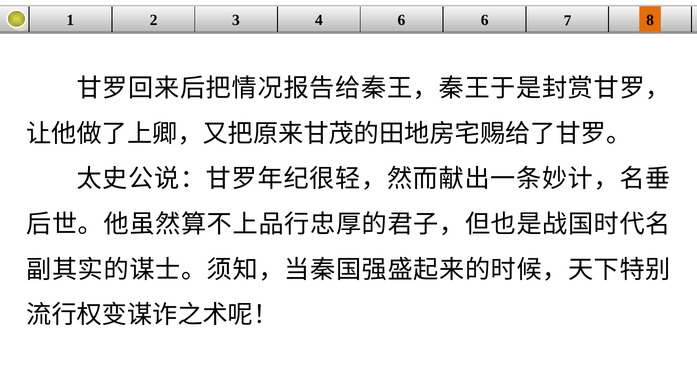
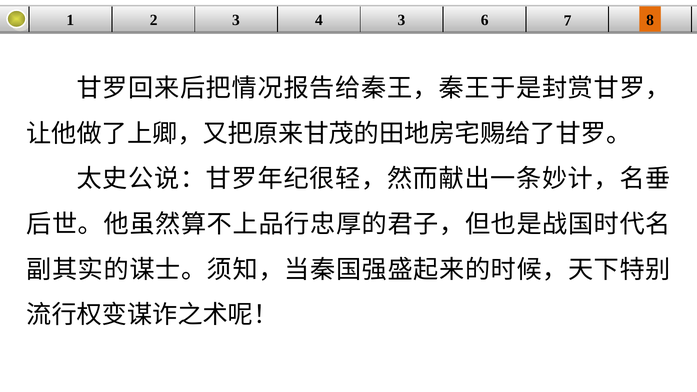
4 6: 6 -> 3
